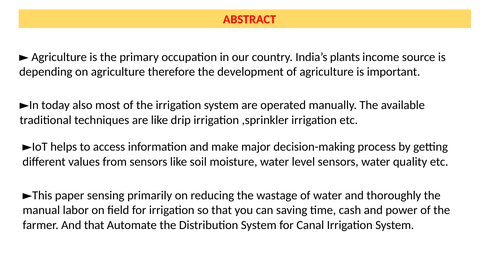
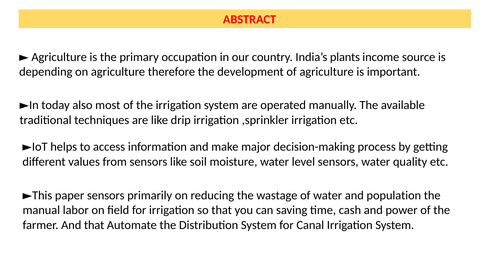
paper sensing: sensing -> sensors
thoroughly: thoroughly -> population
